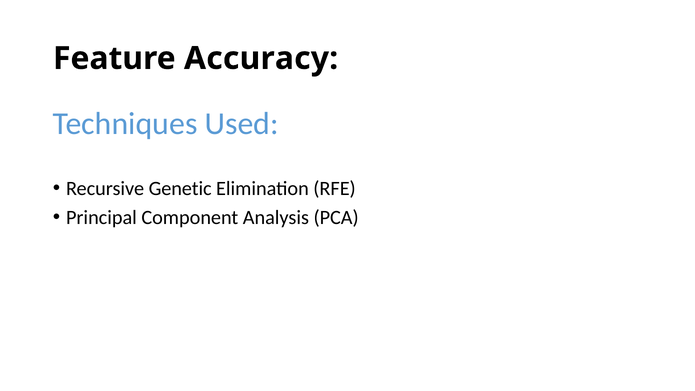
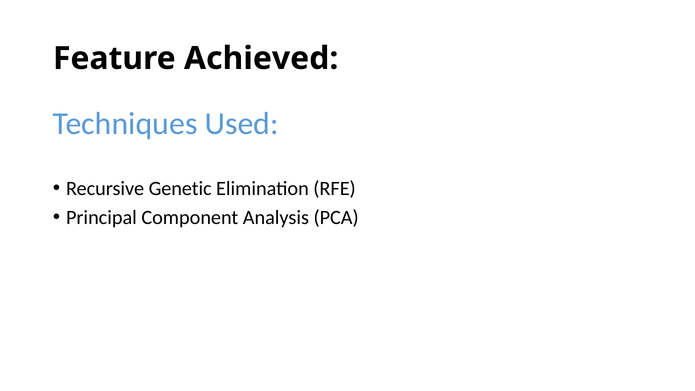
Accuracy: Accuracy -> Achieved
